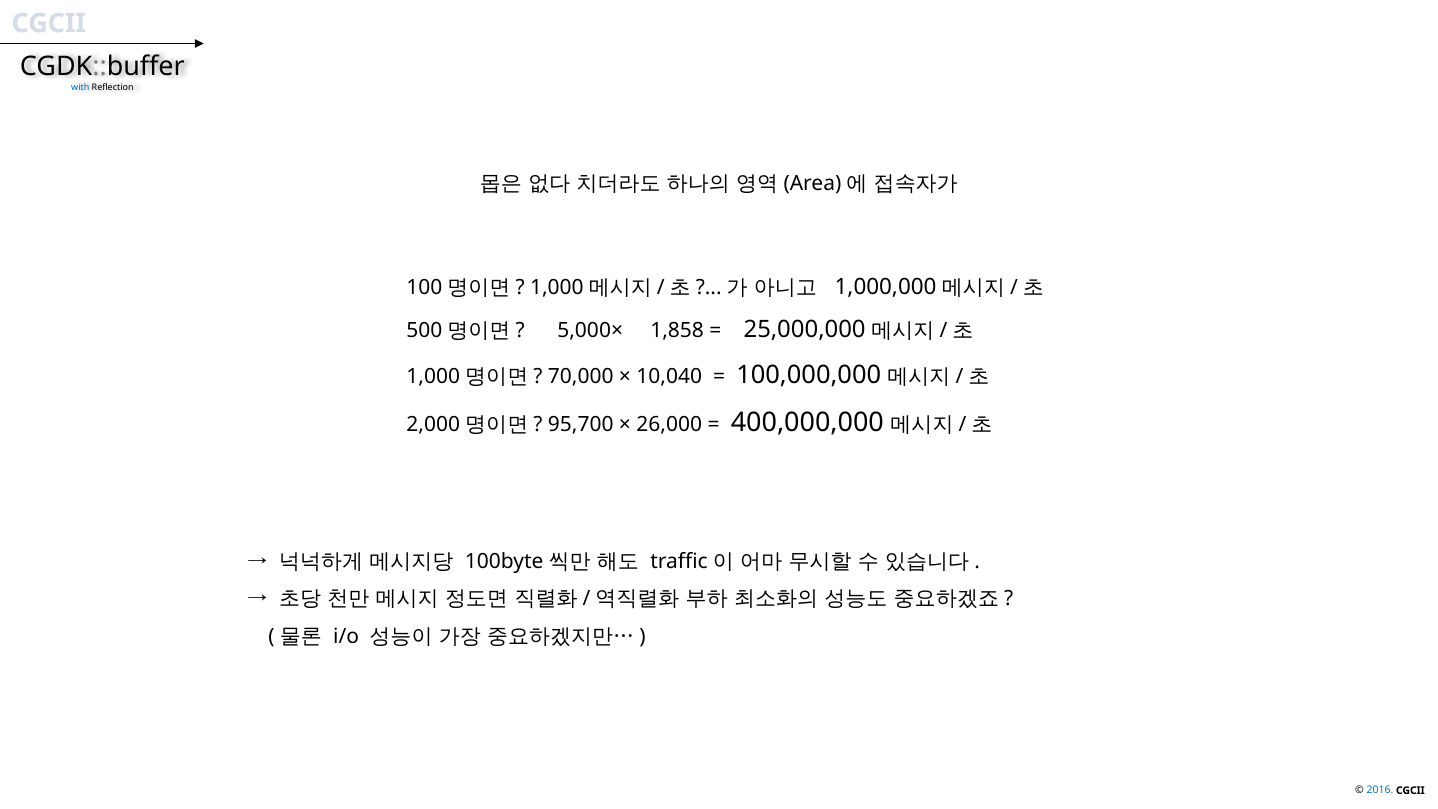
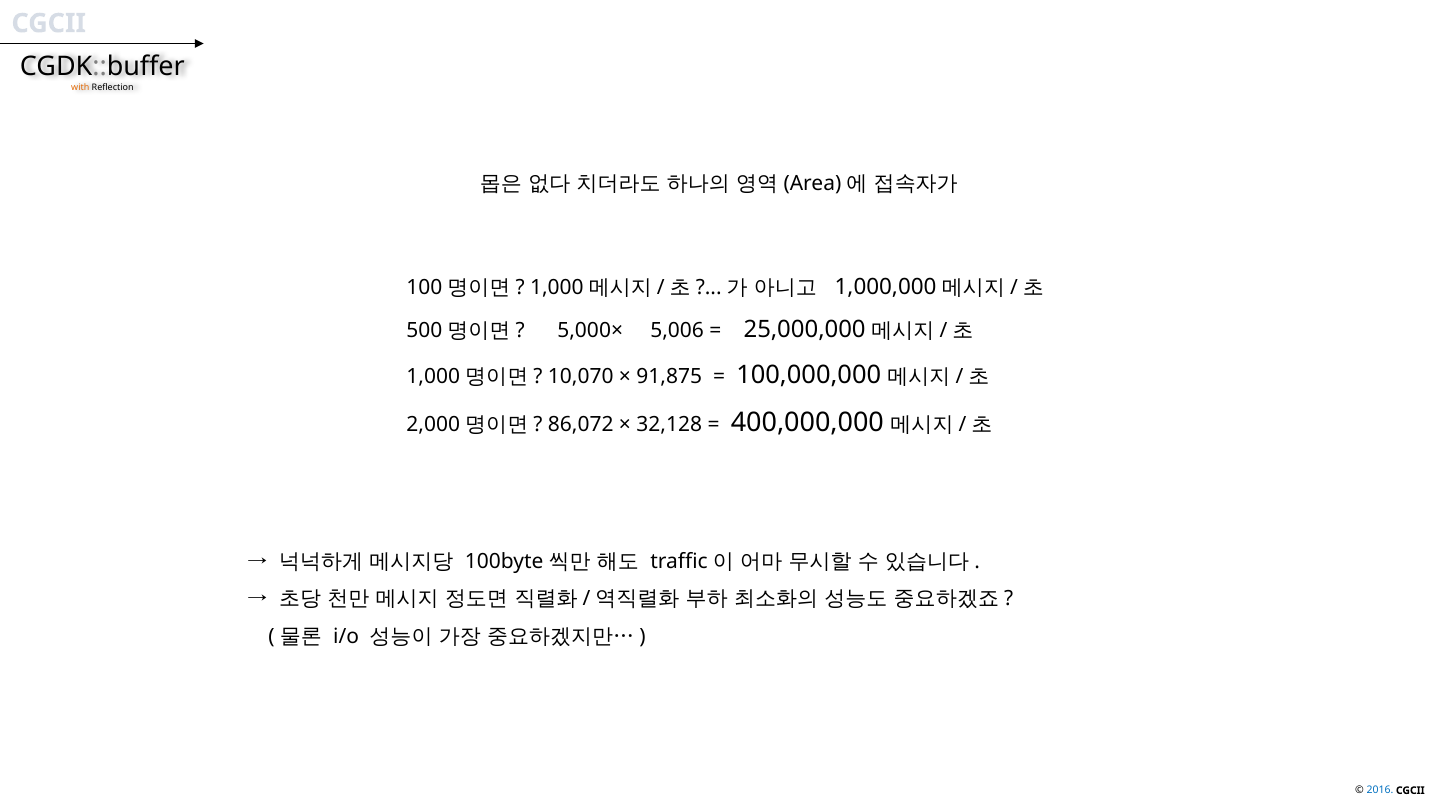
with colour: blue -> orange
1,858: 1,858 -> 5,006
70,000: 70,000 -> 10,070
10,040: 10,040 -> 91,875
95,700: 95,700 -> 86,072
26,000: 26,000 -> 32,128
